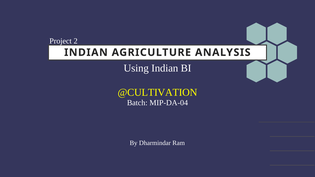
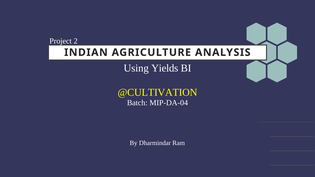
Using Indian: Indian -> Yields
